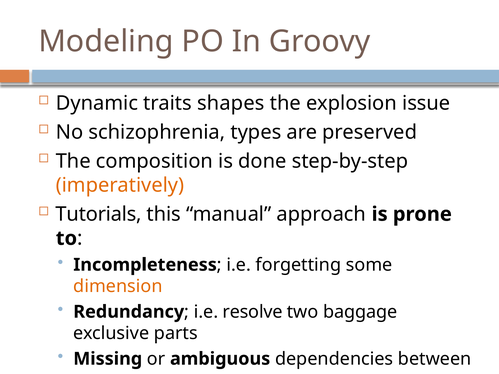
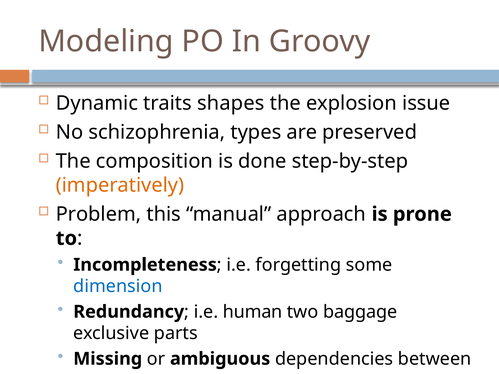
Tutorials: Tutorials -> Problem
dimension colour: orange -> blue
resolve: resolve -> human
